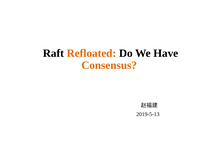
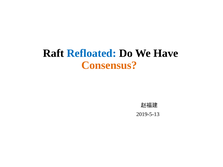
Refloated colour: orange -> blue
